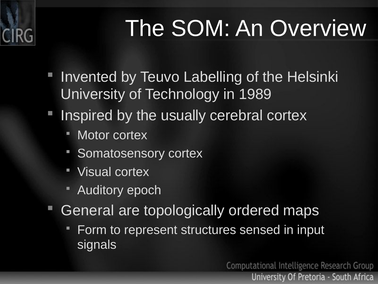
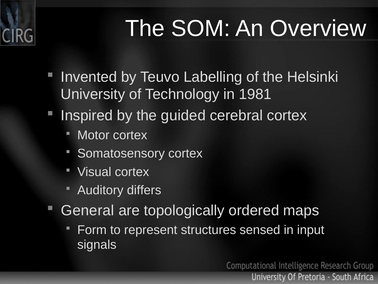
1989: 1989 -> 1981
usually: usually -> guided
epoch: epoch -> differs
